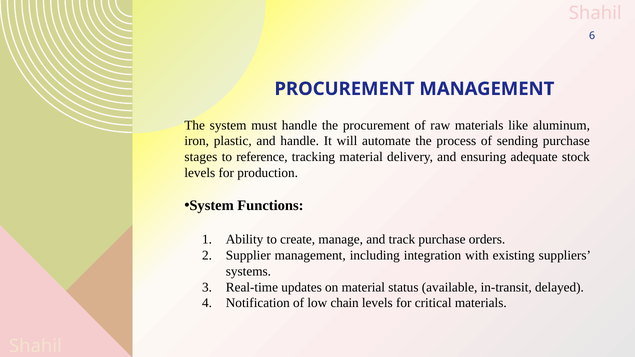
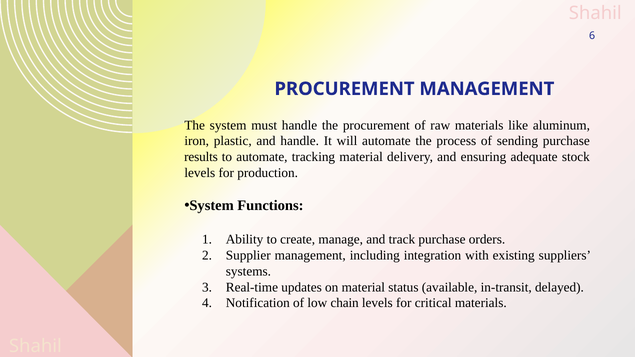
stages: stages -> results
to reference: reference -> automate
